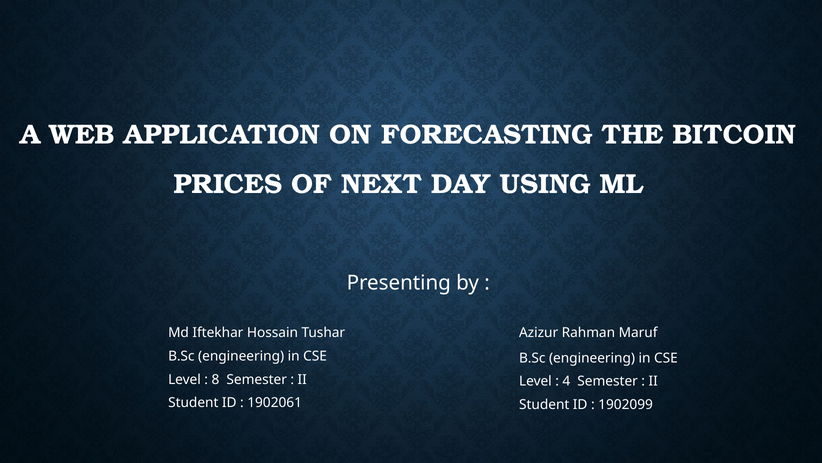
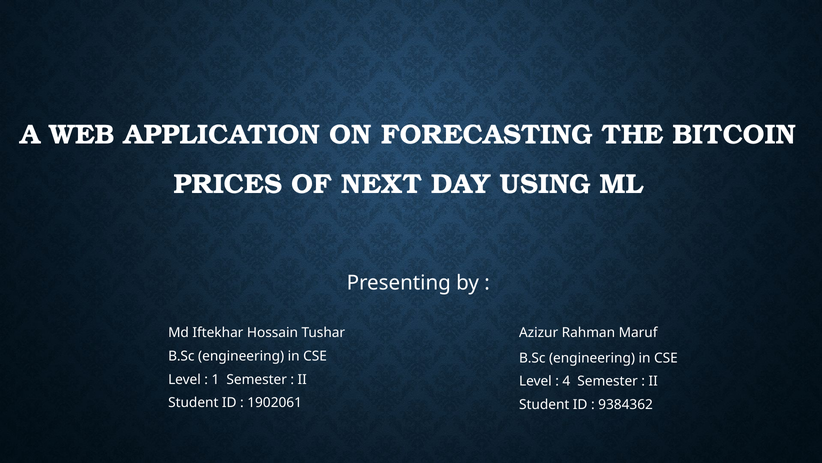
8: 8 -> 1
1902099: 1902099 -> 9384362
